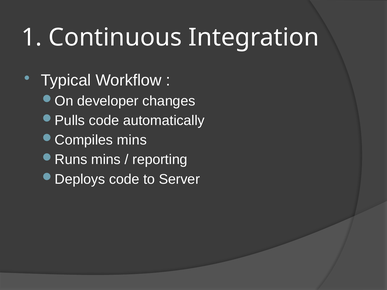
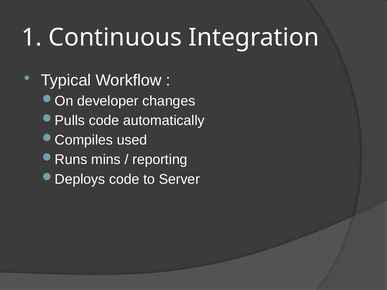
mins at (132, 140): mins -> used
